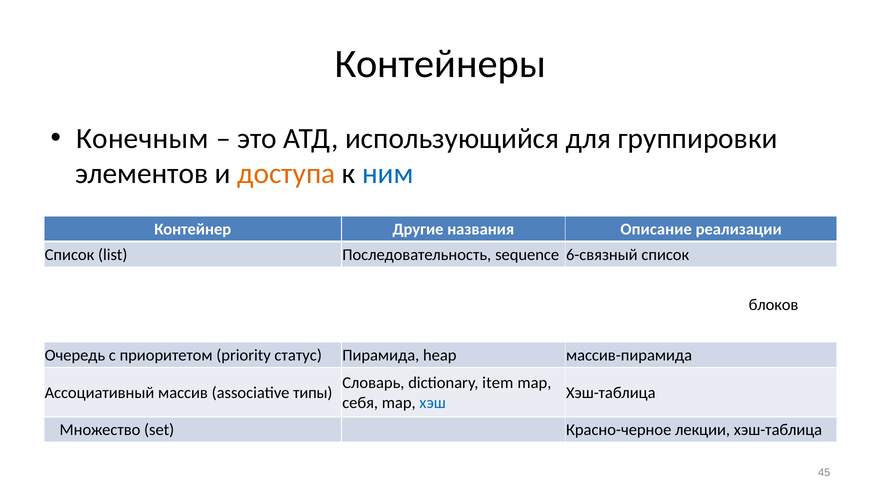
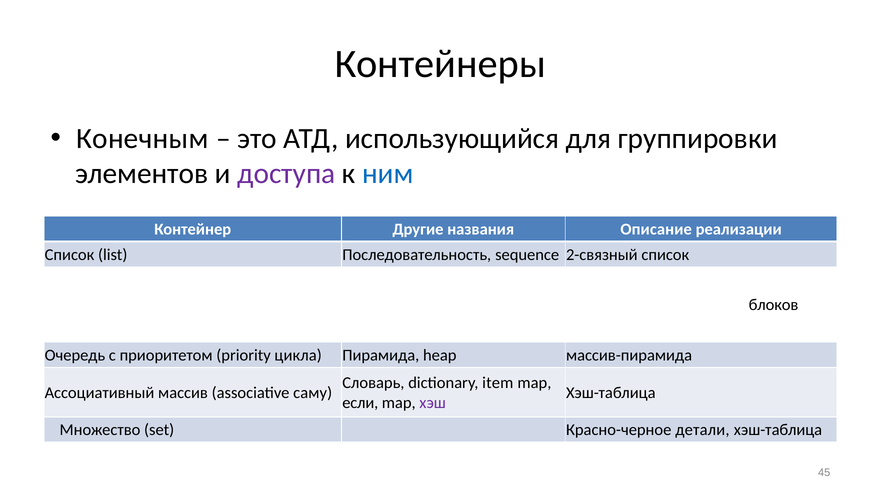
доступа colour: orange -> purple
sequence 6-связный: 6-связный -> 2-связный
статус: статус -> цикла
типы: типы -> саму
себя: себя -> если
хэш colour: blue -> purple
лекции: лекции -> детали
